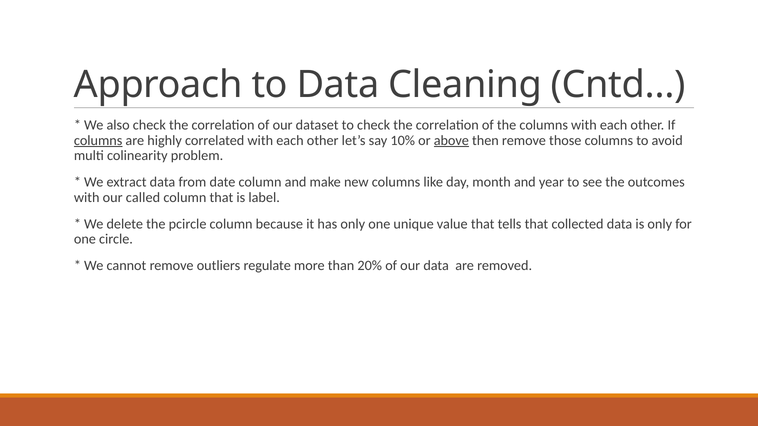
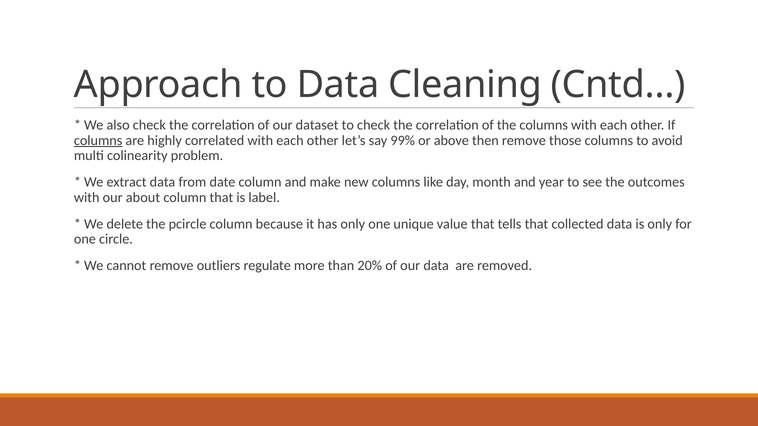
10%: 10% -> 99%
above underline: present -> none
called: called -> about
